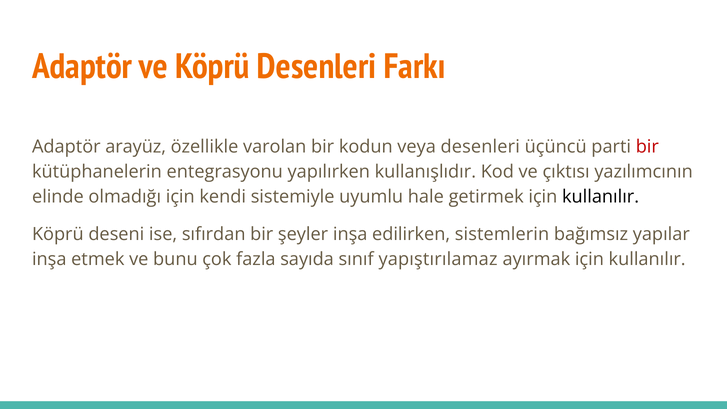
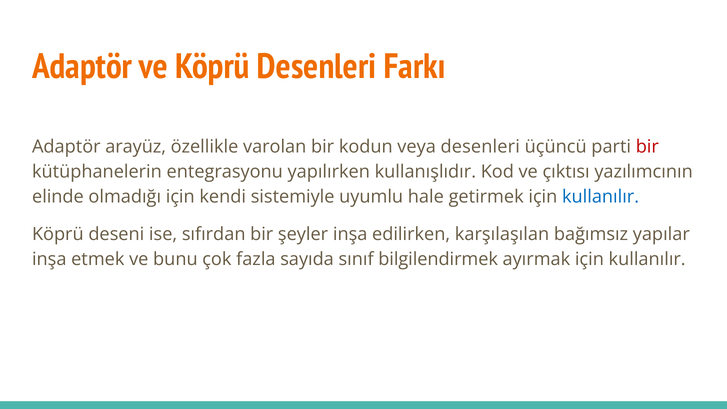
kullanılır at (601, 197) colour: black -> blue
sistemlerin: sistemlerin -> karşılaşılan
yapıştırılamaz: yapıştırılamaz -> bilgilendirmek
